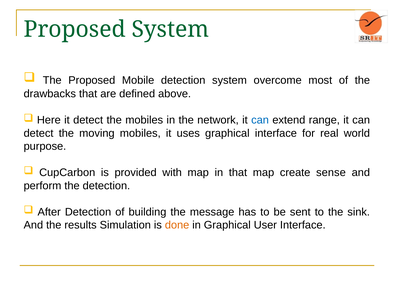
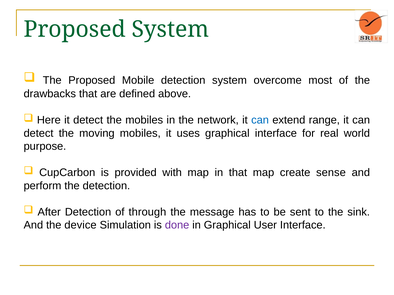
building: building -> through
results: results -> device
done colour: orange -> purple
